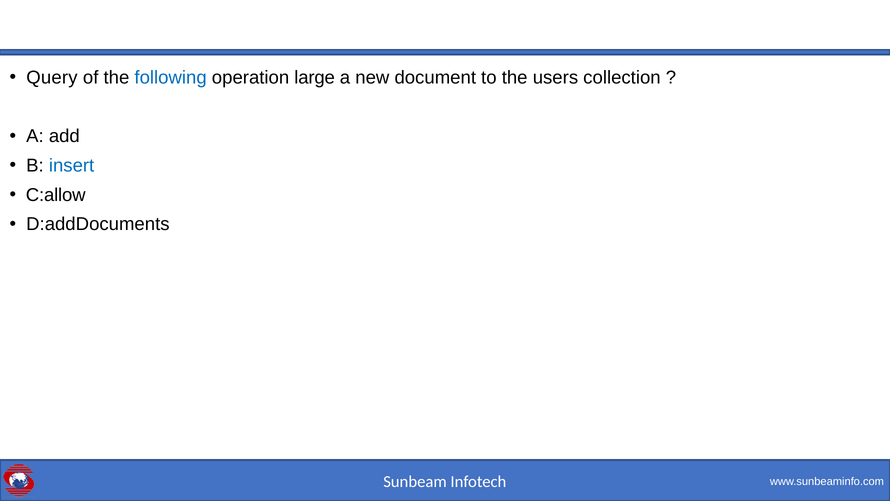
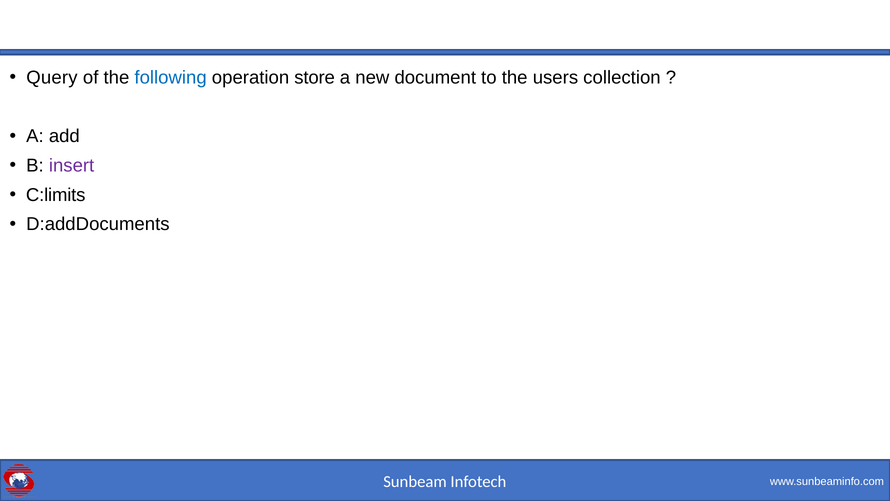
large: large -> store
insert colour: blue -> purple
C:allow: C:allow -> C:limits
